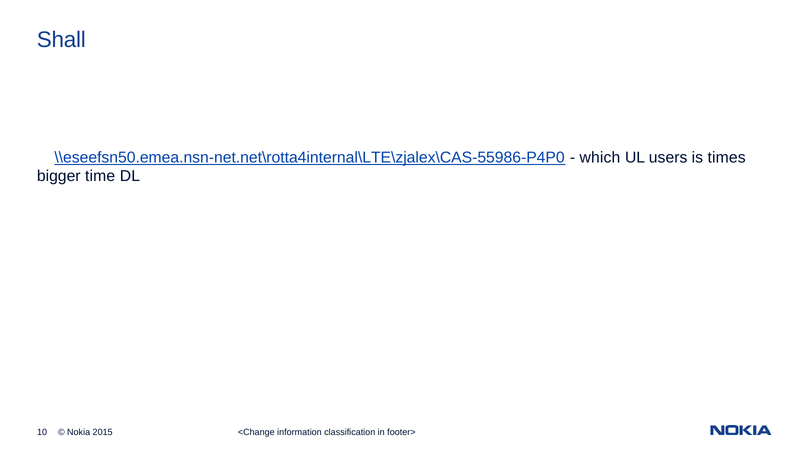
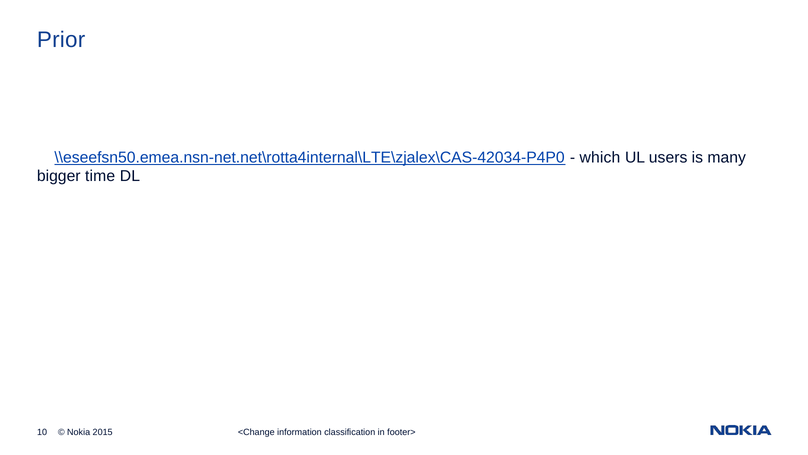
Shall: Shall -> Prior
\\eseefsn50.emea.nsn-net.net\rotta4internal\LTE\zjalex\CAS-55986-P4P0: \\eseefsn50.emea.nsn-net.net\rotta4internal\LTE\zjalex\CAS-55986-P4P0 -> \\eseefsn50.emea.nsn-net.net\rotta4internal\LTE\zjalex\CAS-42034-P4P0
times: times -> many
